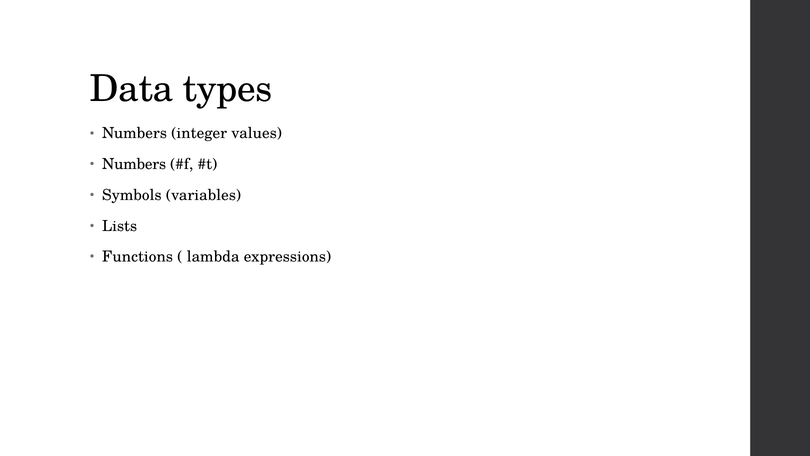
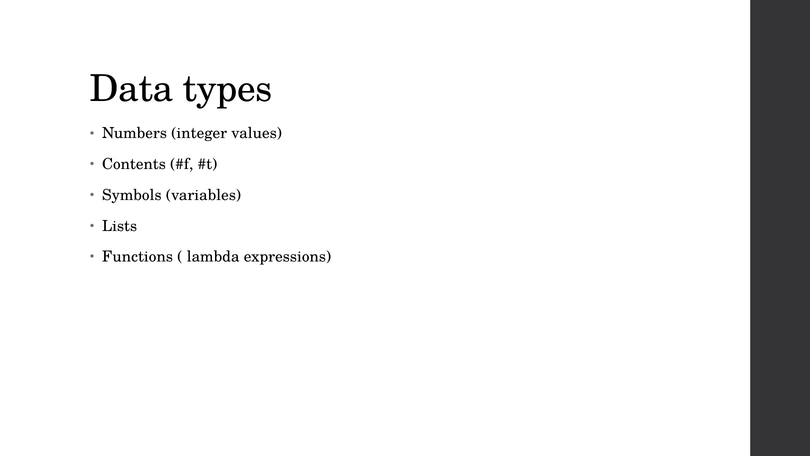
Numbers at (134, 164): Numbers -> Contents
